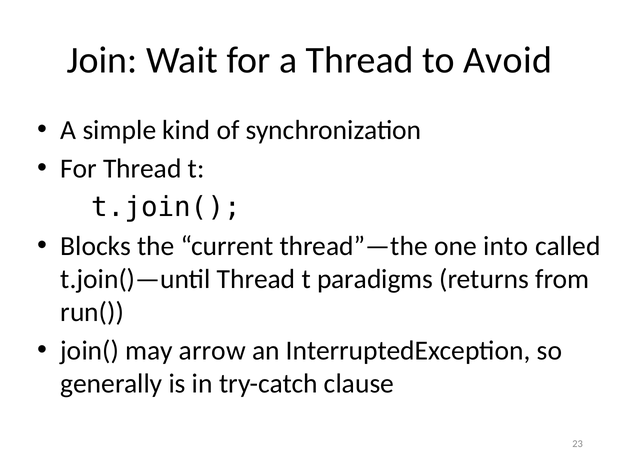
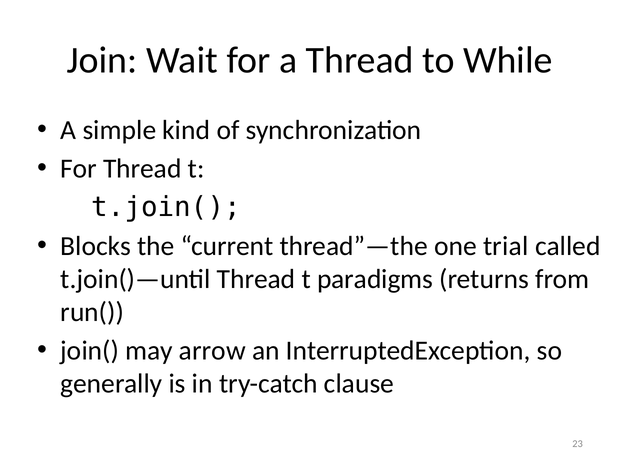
Avoid: Avoid -> While
into: into -> trial
